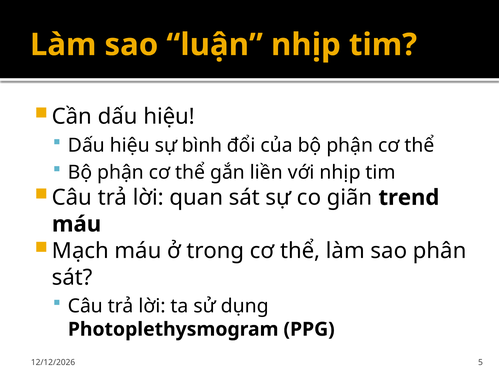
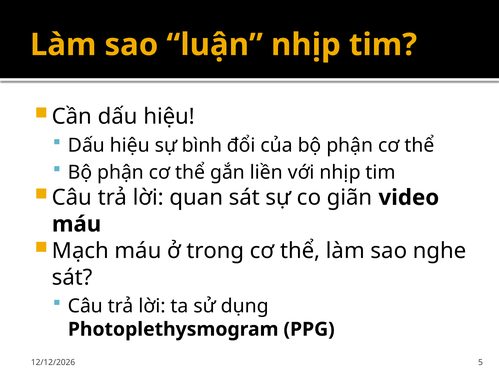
trend: trend -> video
phân: phân -> nghe
